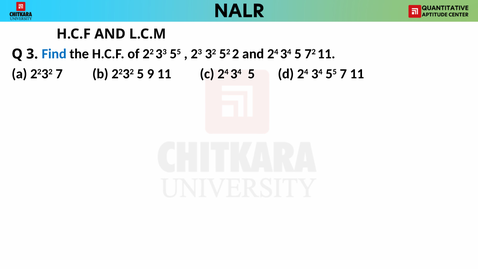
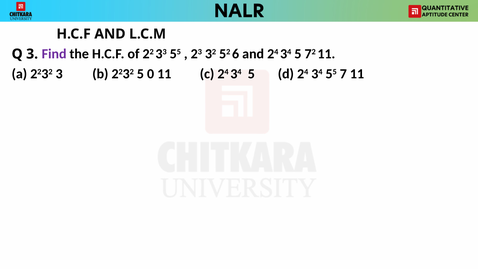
Find colour: blue -> purple
2: 2 -> 6
2232 7: 7 -> 3
9: 9 -> 0
